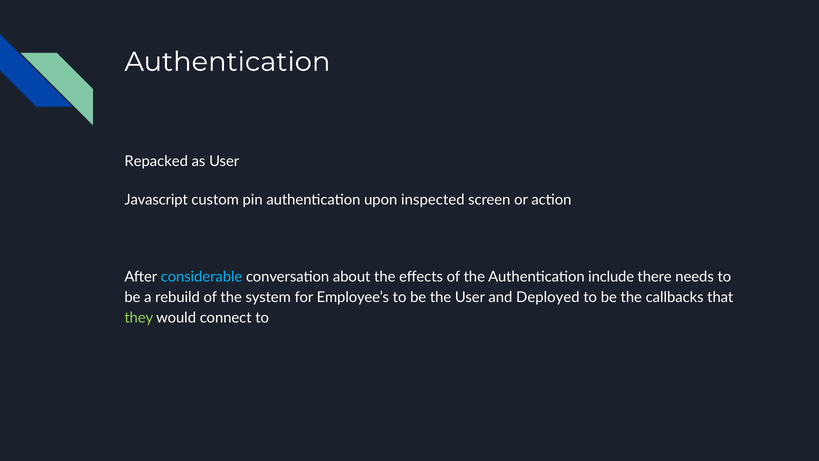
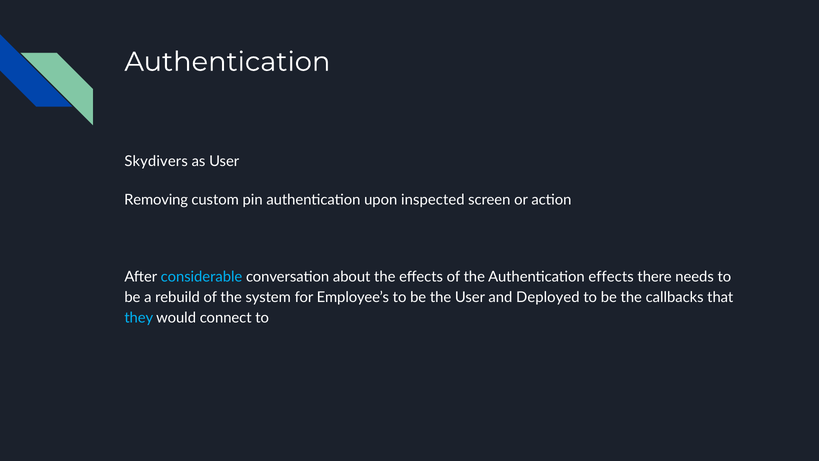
Repacked: Repacked -> Skydivers
Javascript: Javascript -> Removing
Authentication include: include -> effects
they colour: light green -> light blue
